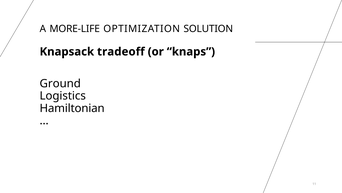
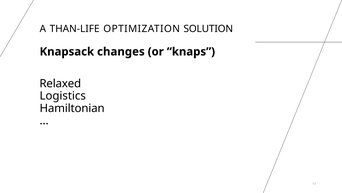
MORE-LIFE: MORE-LIFE -> THAN-LIFE
tradeoff: tradeoff -> changes
Ground: Ground -> Relaxed
